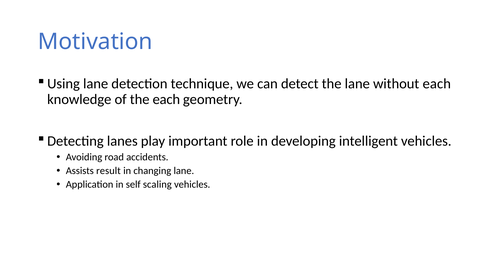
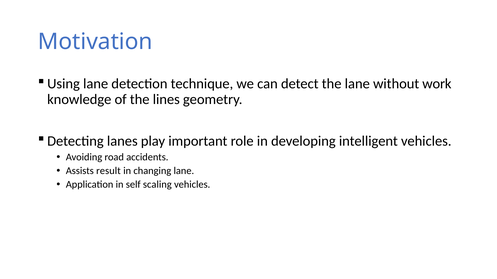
without each: each -> work
the each: each -> lines
